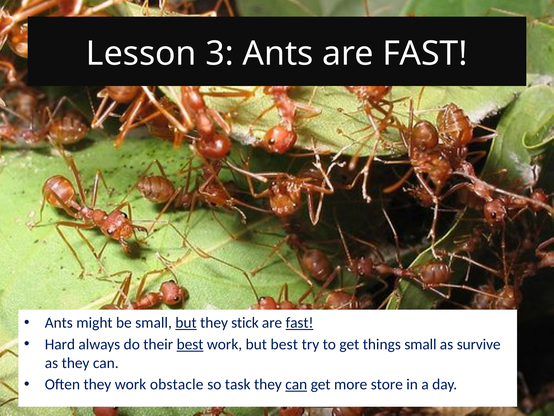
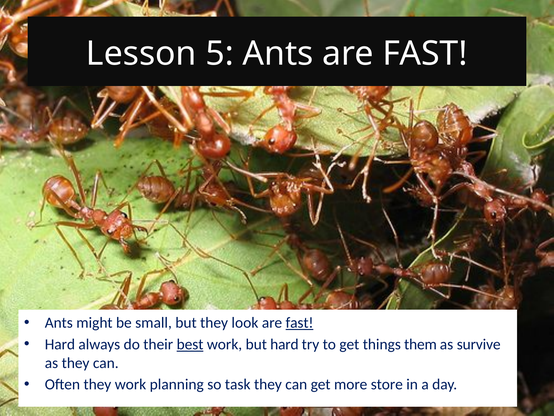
3: 3 -> 5
but at (186, 322) underline: present -> none
stick: stick -> look
but best: best -> hard
things small: small -> them
obstacle: obstacle -> planning
can at (296, 384) underline: present -> none
